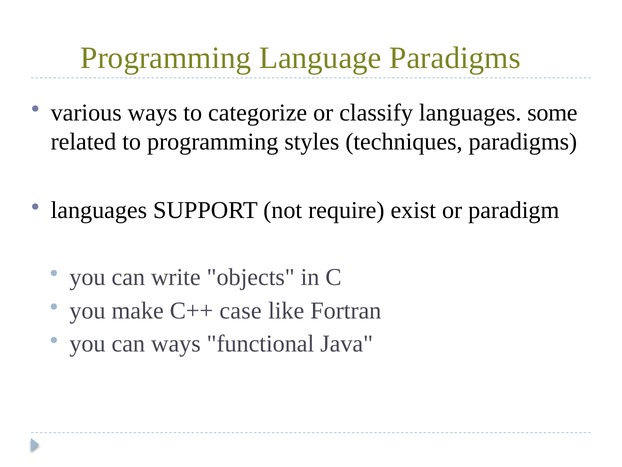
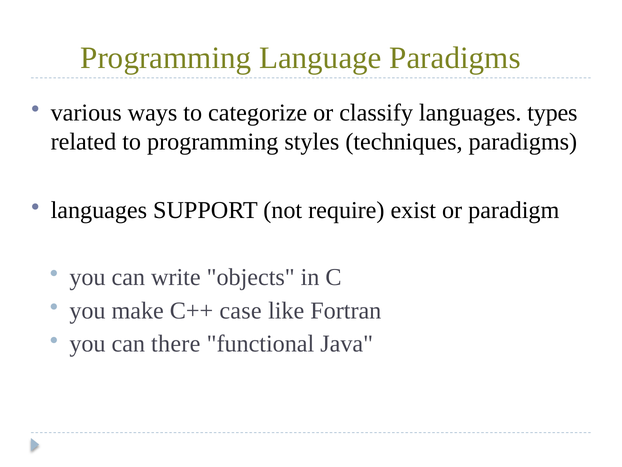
some: some -> types
can ways: ways -> there
